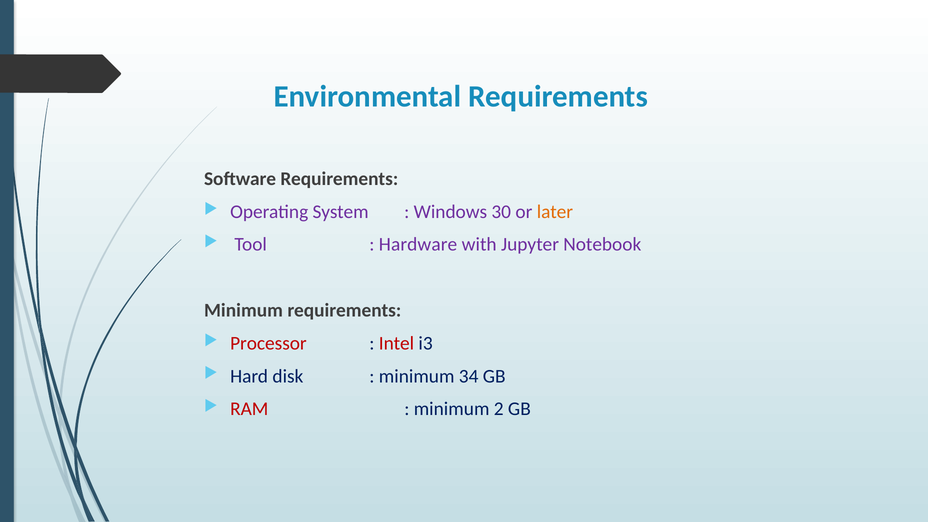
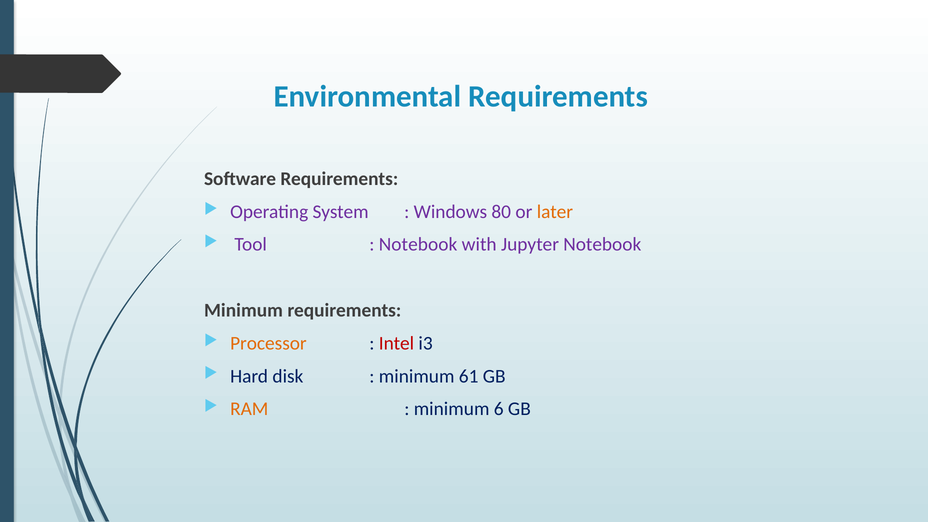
30: 30 -> 80
Hardware at (418, 245): Hardware -> Notebook
Processor colour: red -> orange
34: 34 -> 61
RAM colour: red -> orange
2: 2 -> 6
